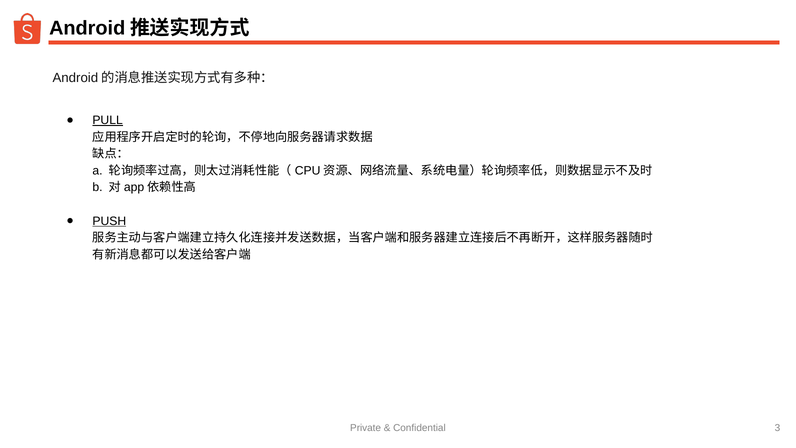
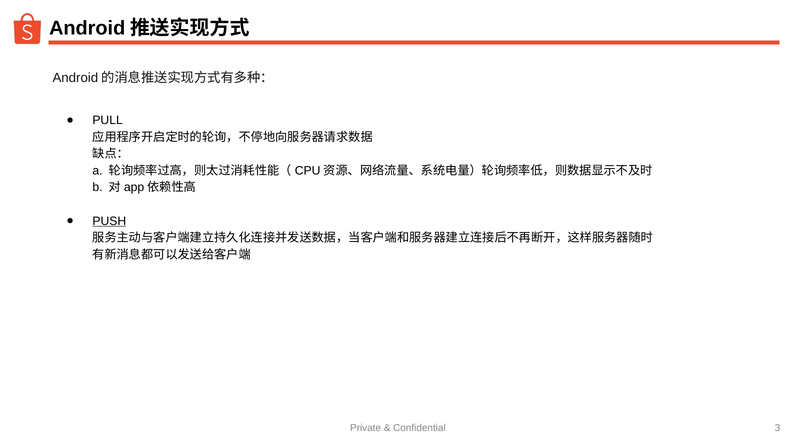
PULL underline: present -> none
